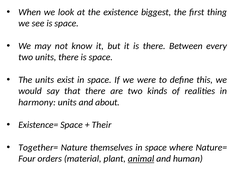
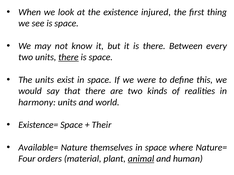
biggest: biggest -> injured
there at (68, 57) underline: none -> present
about: about -> world
Together=: Together= -> Available=
